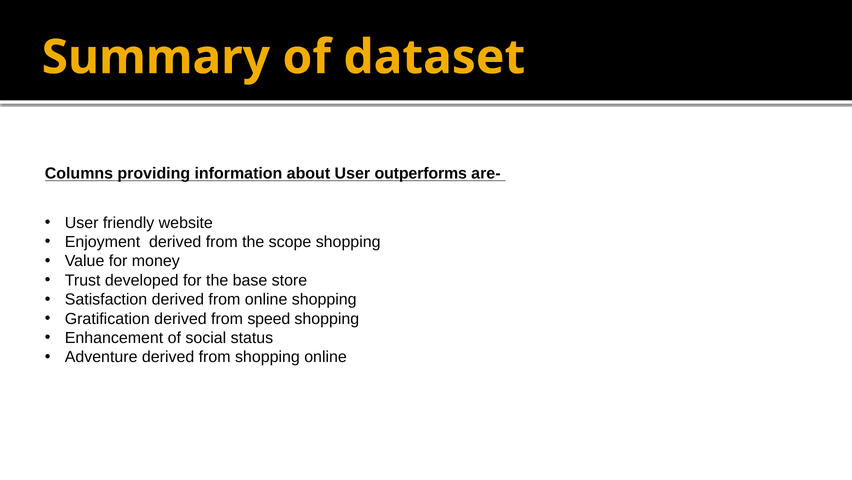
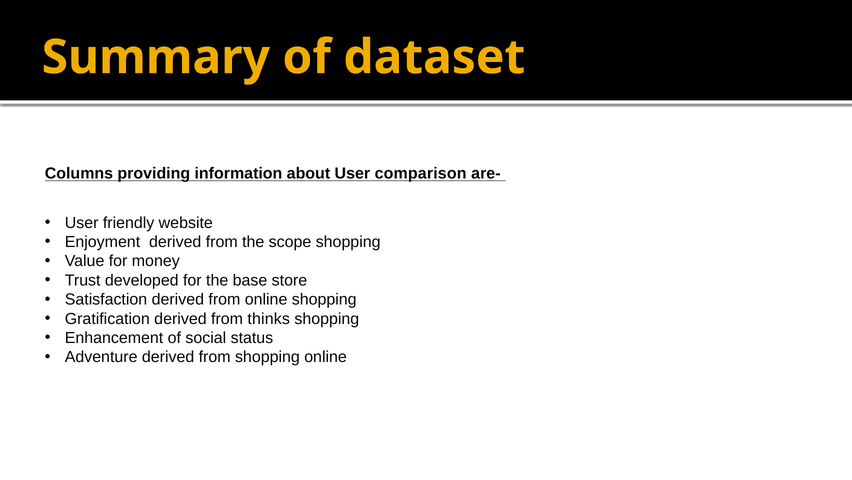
outperforms: outperforms -> comparison
speed: speed -> thinks
